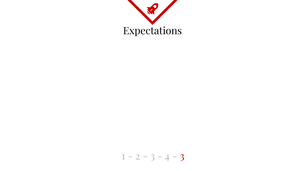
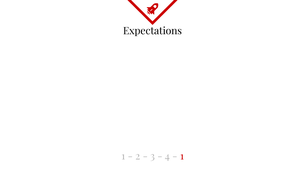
3 at (182, 157): 3 -> 1
